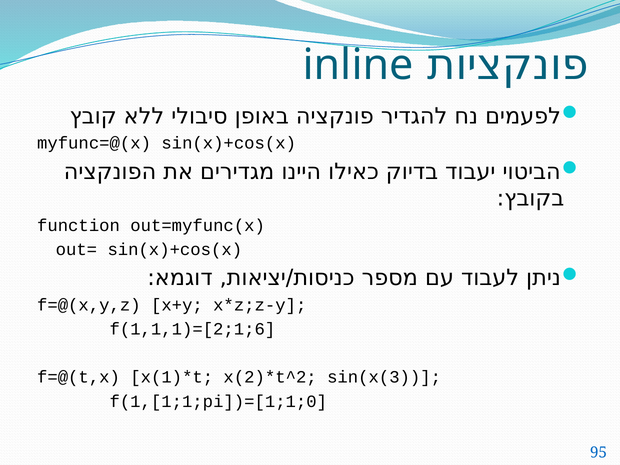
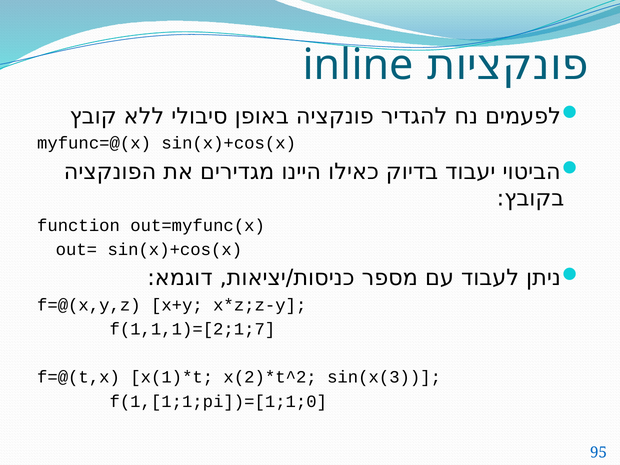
f(1,1,1)=[2;1;6: f(1,1,1)=[2;1;6 -> f(1,1,1)=[2;1;7
